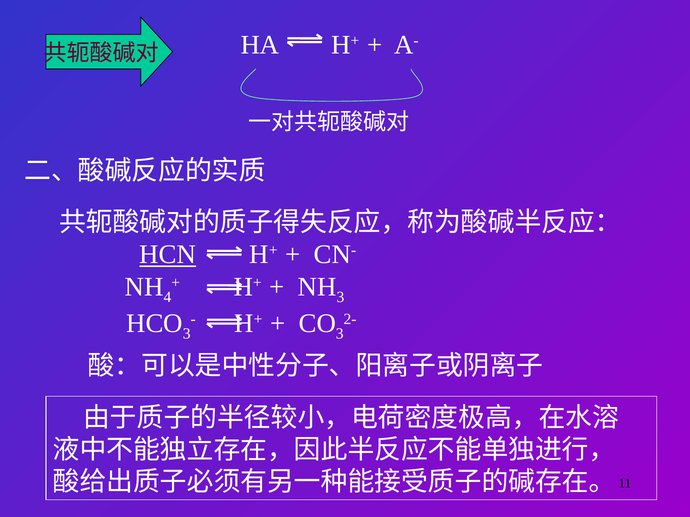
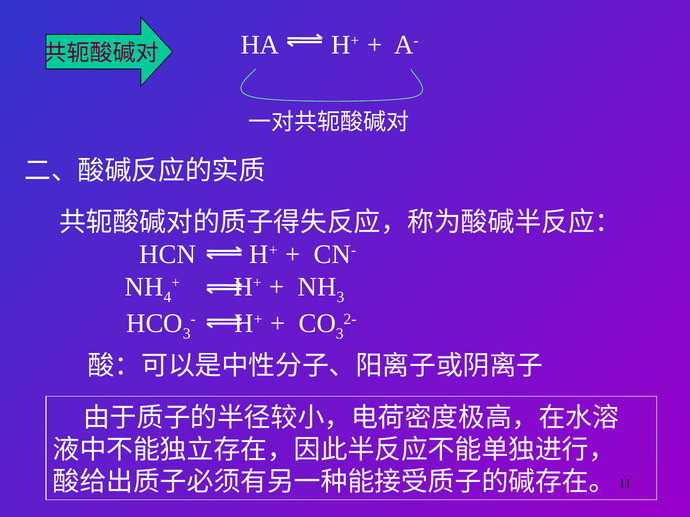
HCN underline: present -> none
